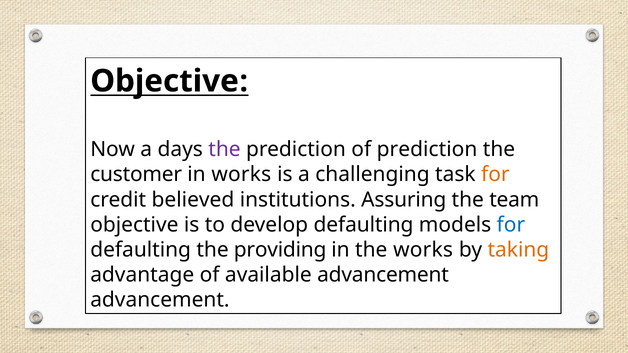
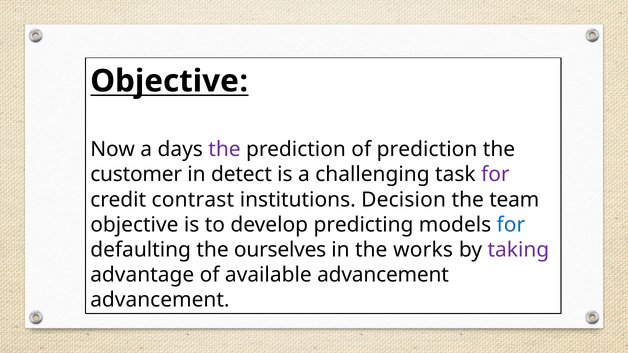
in works: works -> detect
for at (495, 175) colour: orange -> purple
believed: believed -> contrast
Assuring: Assuring -> Decision
develop defaulting: defaulting -> predicting
providing: providing -> ourselves
taking colour: orange -> purple
